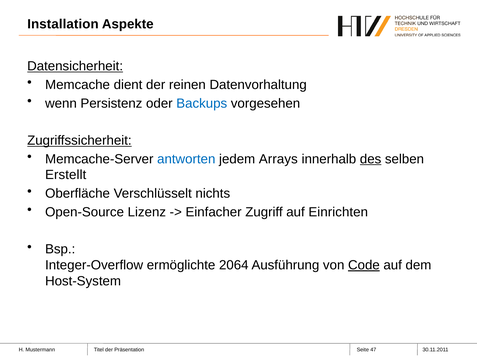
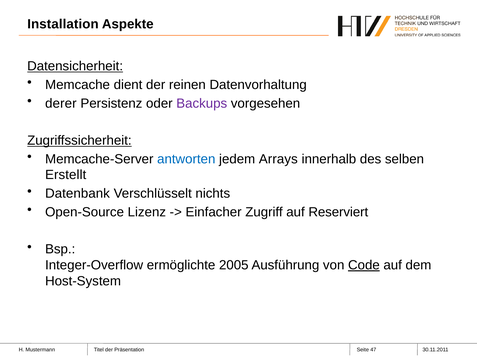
wenn: wenn -> derer
Backups colour: blue -> purple
des underline: present -> none
Oberfläche: Oberfläche -> Datenbank
Einrichten: Einrichten -> Reserviert
2064: 2064 -> 2005
